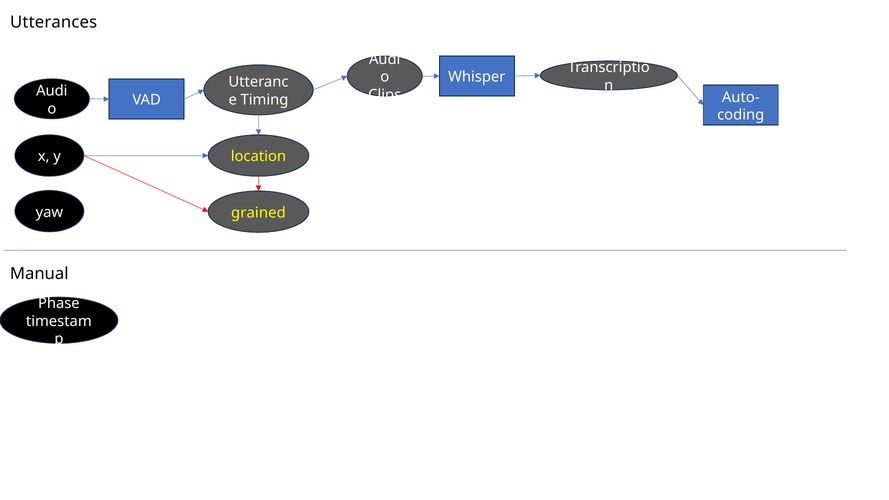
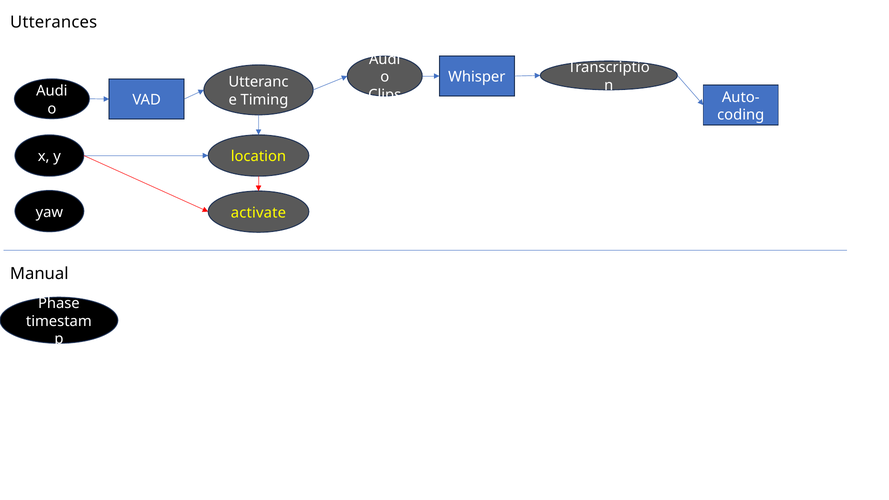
grained: grained -> activate
